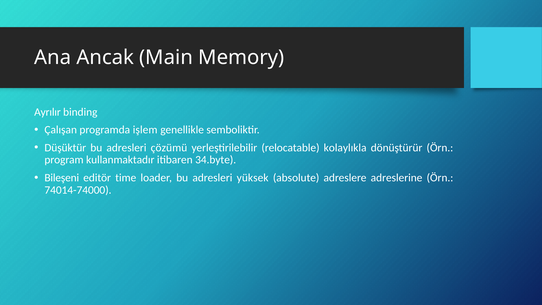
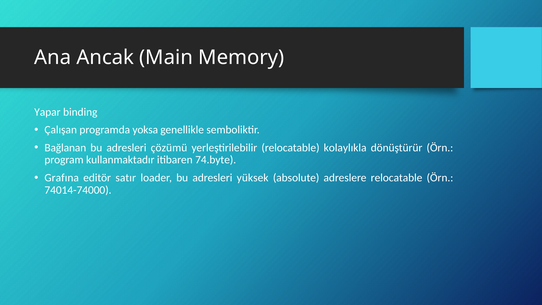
Ayrılır: Ayrılır -> Yapar
işlem: işlem -> yoksa
Düşüktür: Düşüktür -> Bağlanan
34.byte: 34.byte -> 74.byte
Bileşeni: Bileşeni -> Grafına
time: time -> satır
adreslere adreslerine: adreslerine -> relocatable
